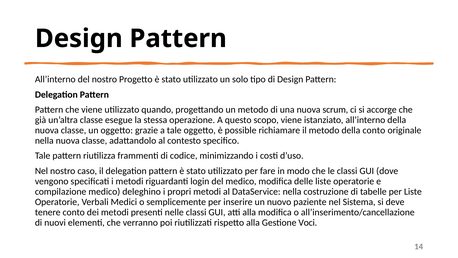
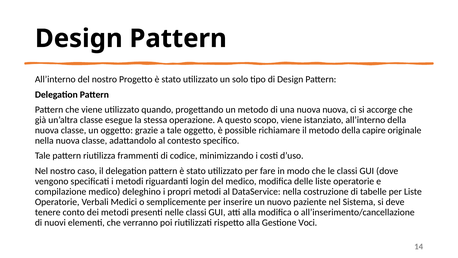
nuova scrum: scrum -> nuova
della conto: conto -> capire
